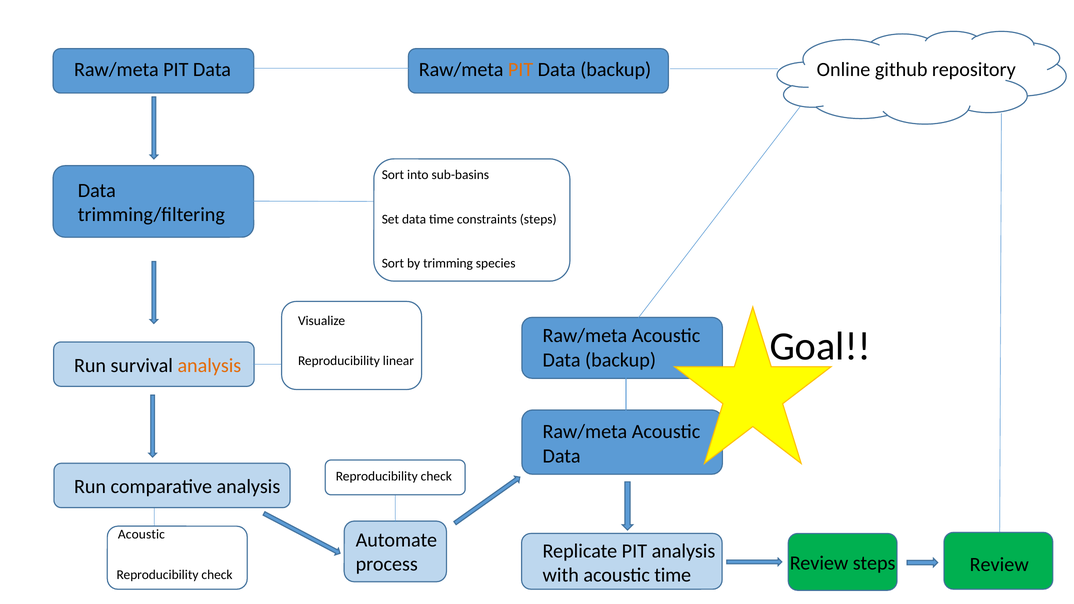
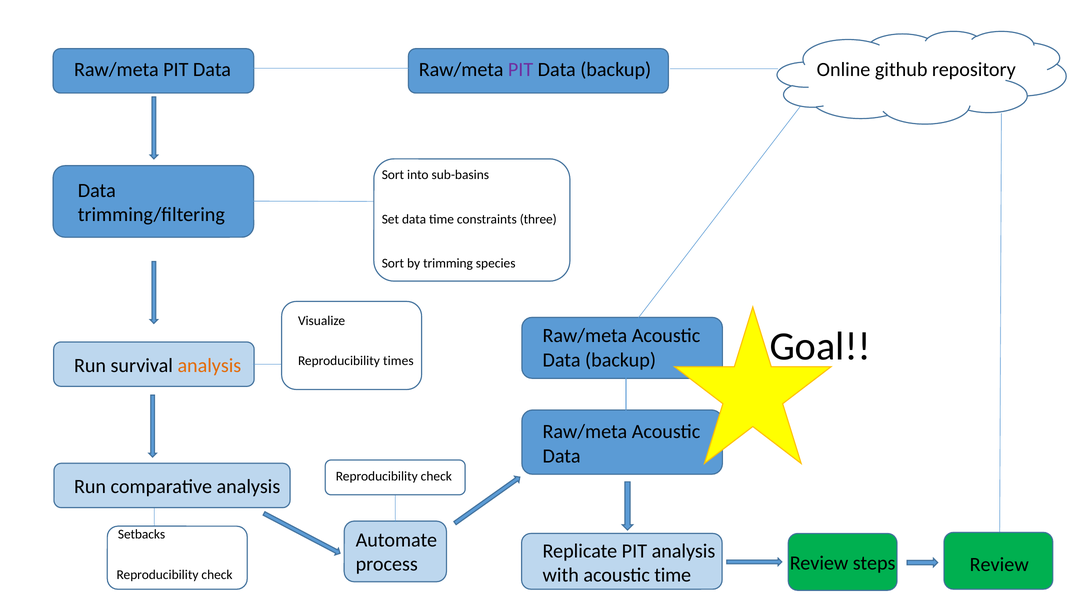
PIT at (521, 70) colour: orange -> purple
constraints steps: steps -> three
linear: linear -> times
Acoustic at (141, 535): Acoustic -> Setbacks
